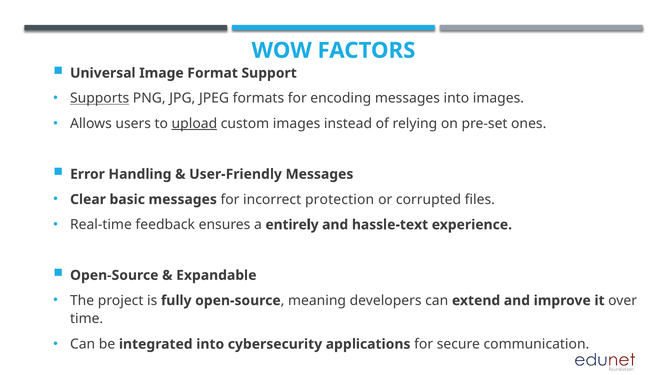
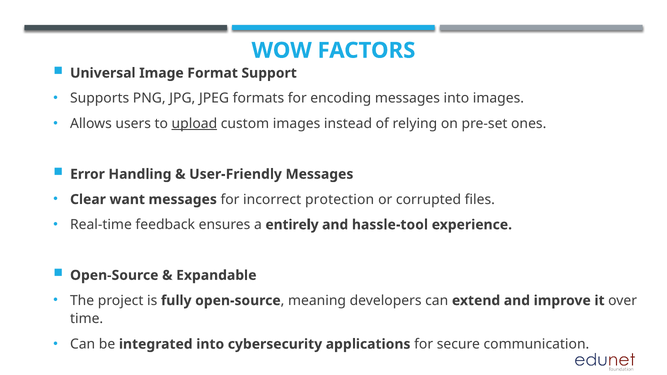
Supports underline: present -> none
basic: basic -> want
hassle-text: hassle-text -> hassle-tool
